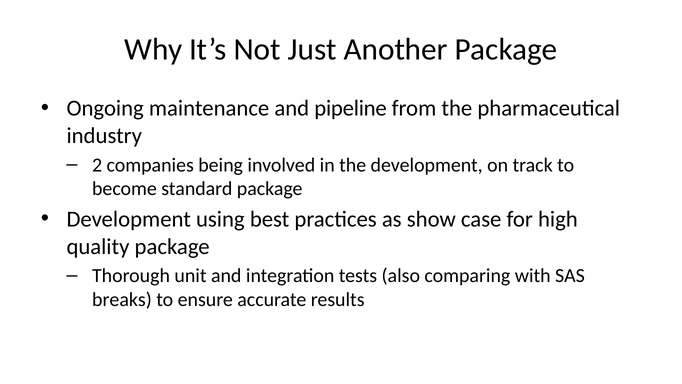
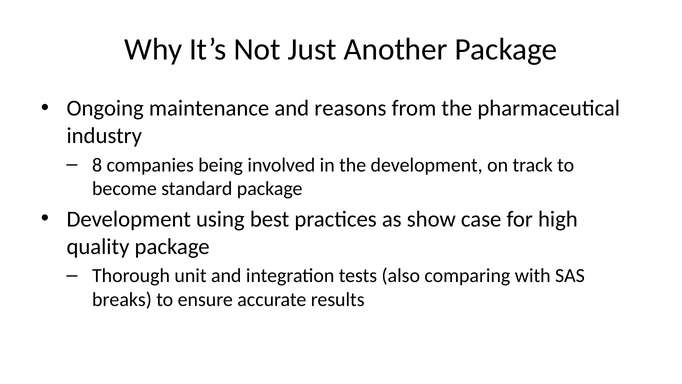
pipeline: pipeline -> reasons
2: 2 -> 8
